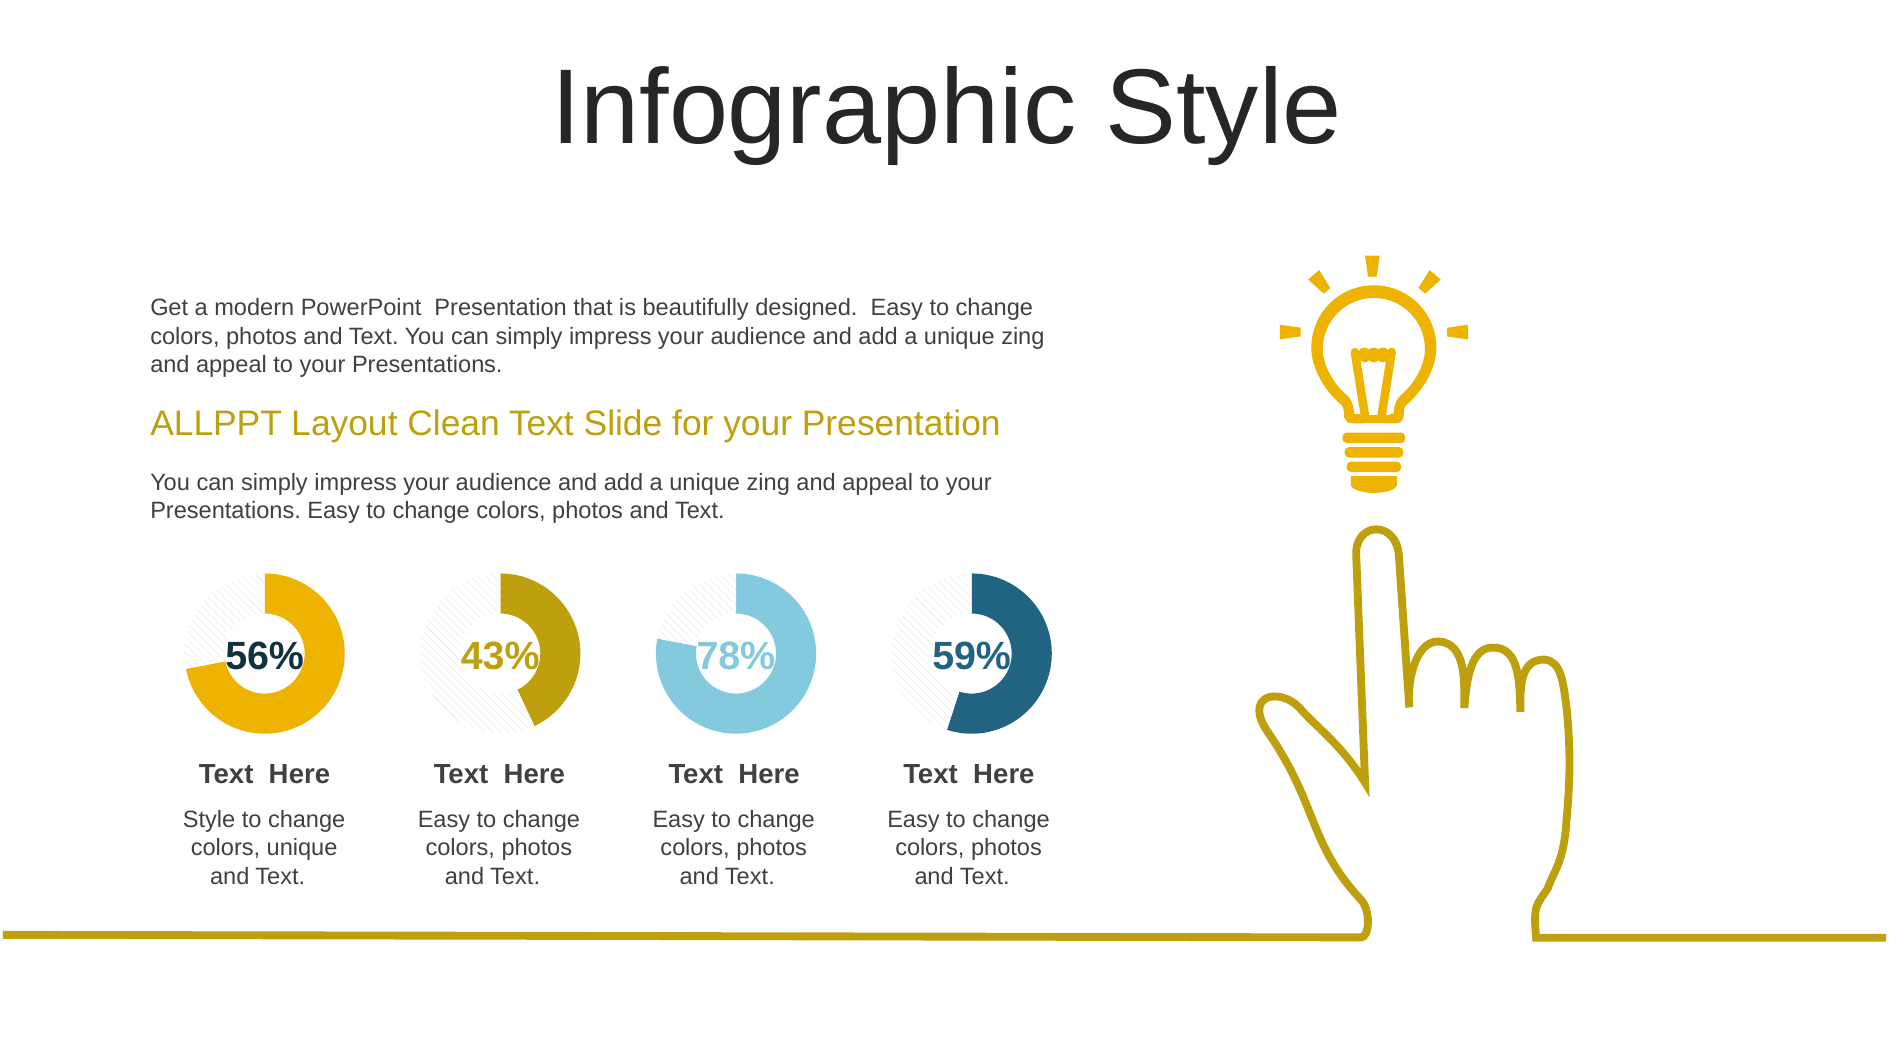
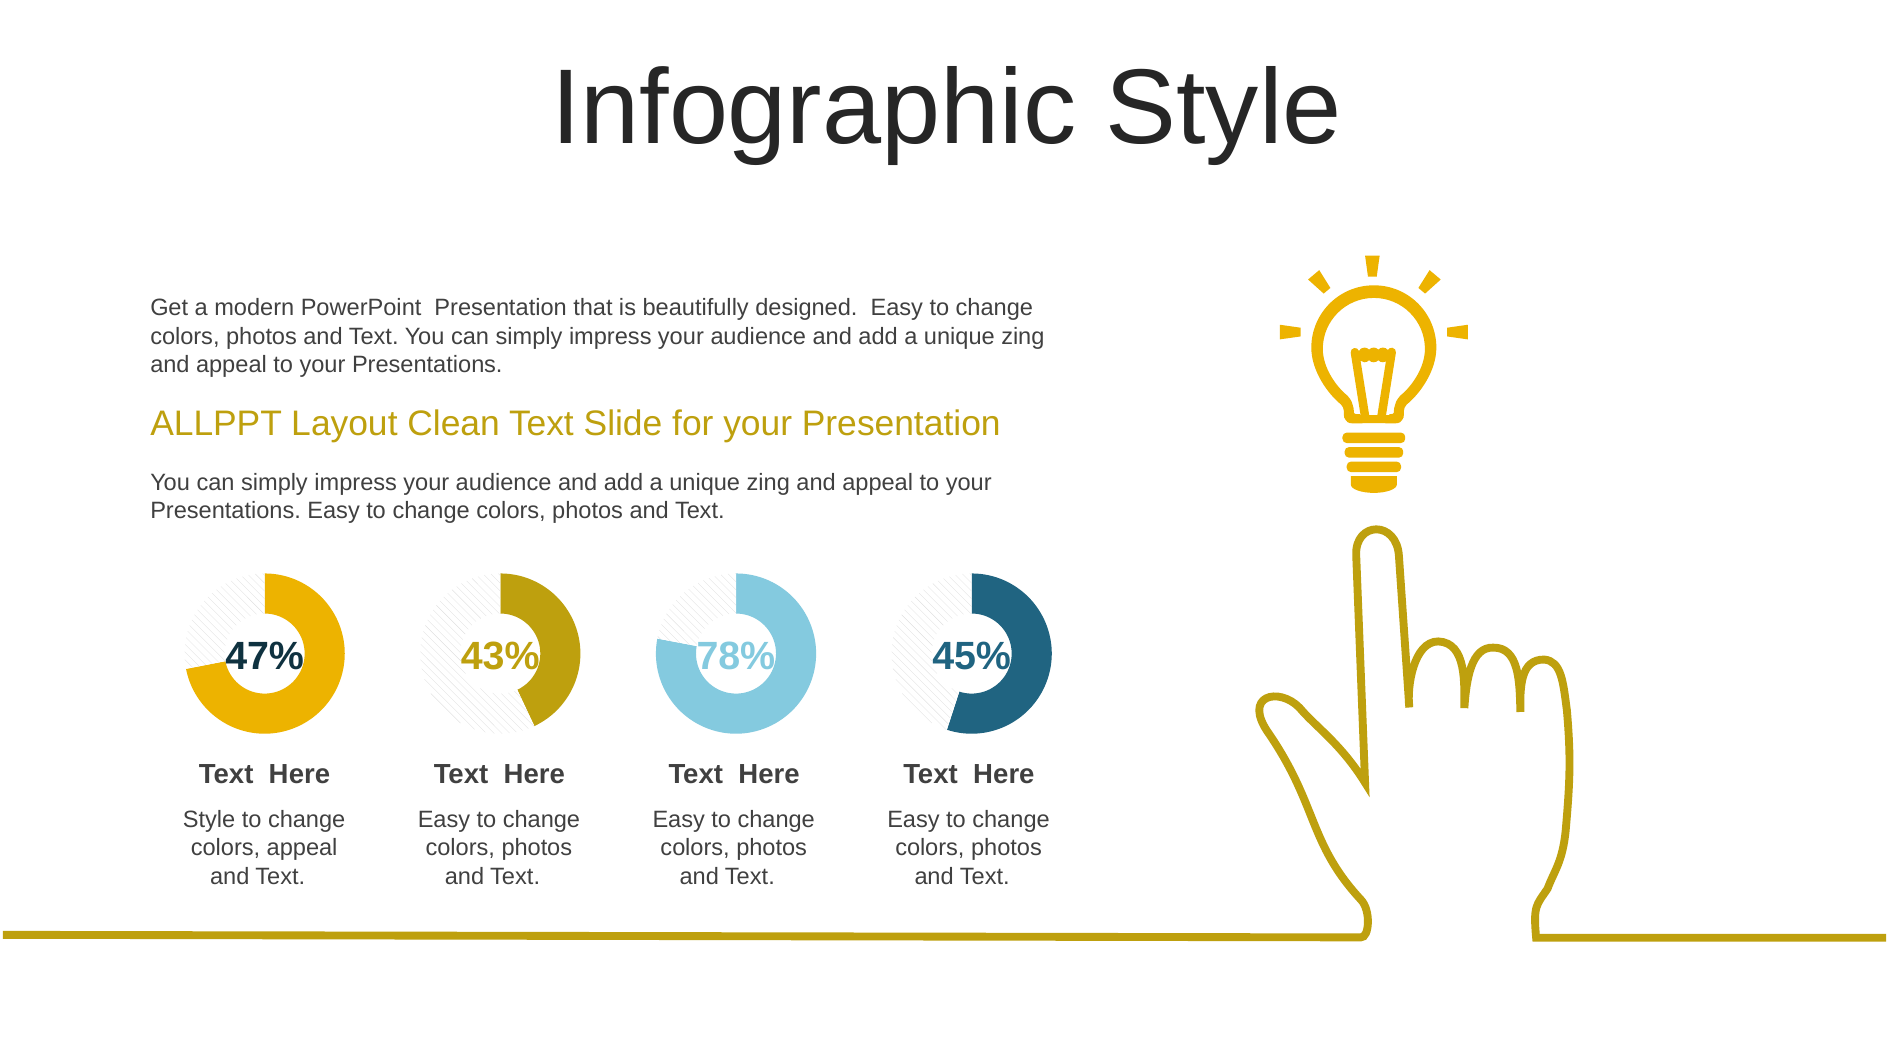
56%: 56% -> 47%
59%: 59% -> 45%
colors unique: unique -> appeal
